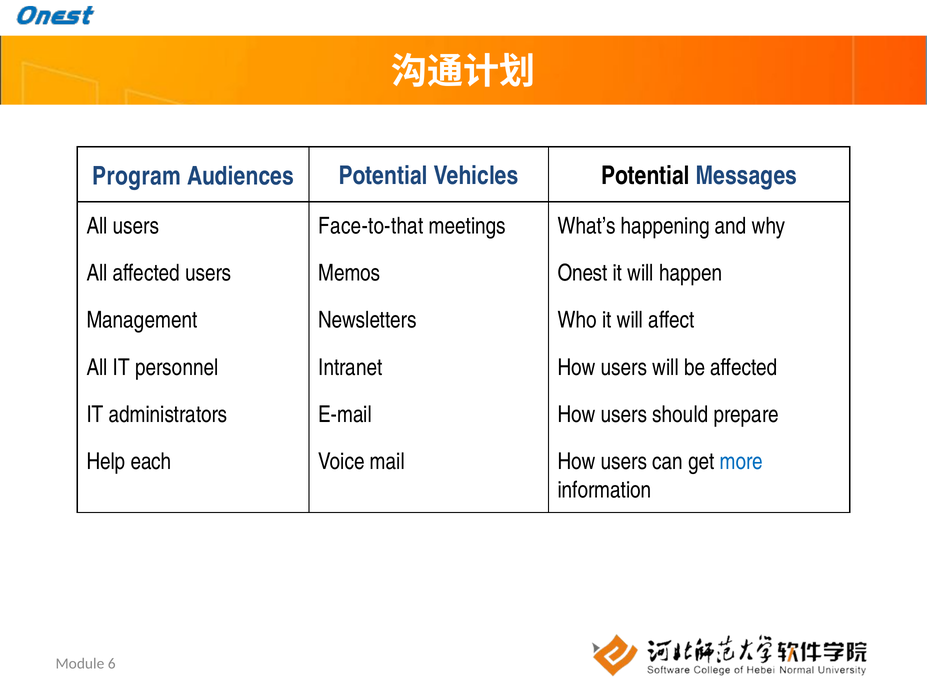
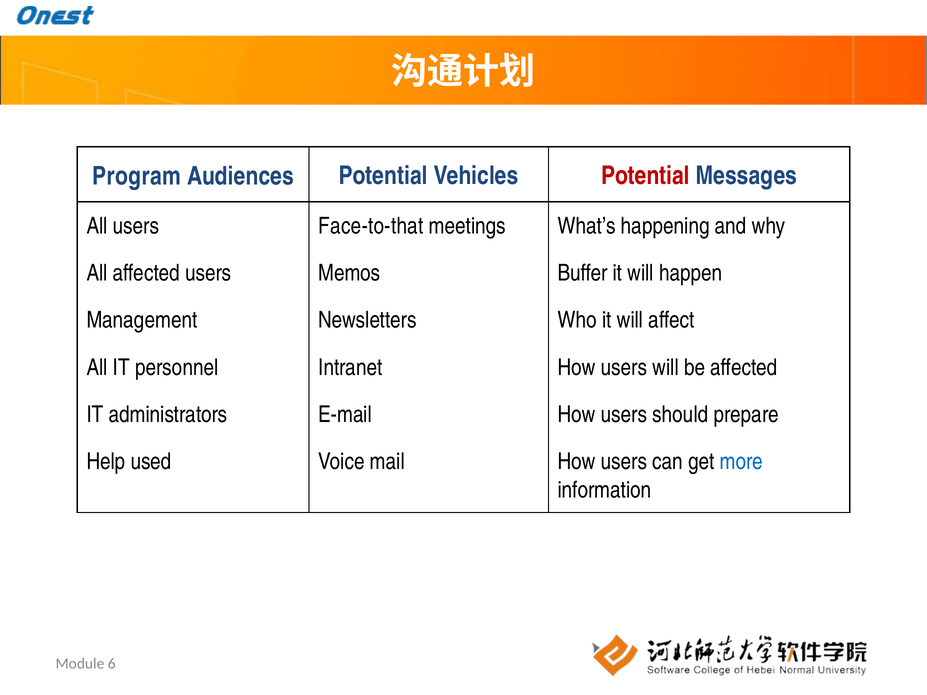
Potential at (645, 176) colour: black -> red
Onest: Onest -> Buffer
each: each -> used
